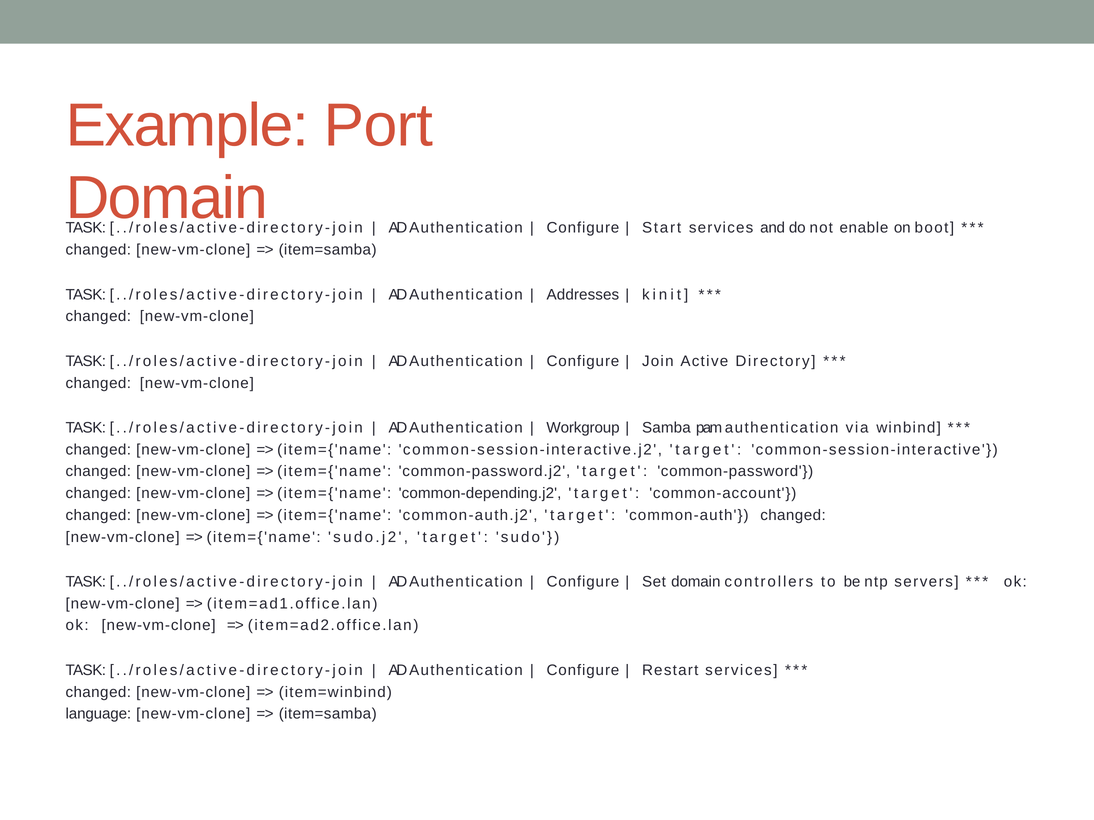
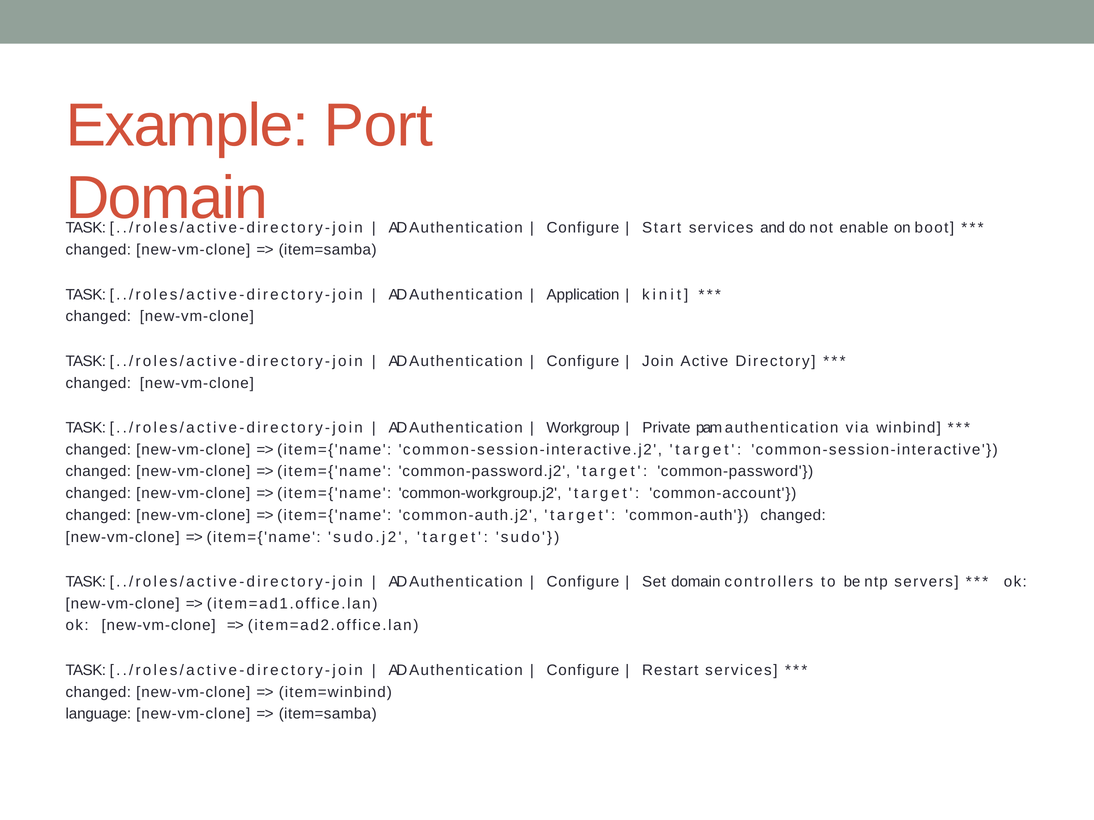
Addresses: Addresses -> Application
Samba: Samba -> Private
common-depending.j2: common-depending.j2 -> common-workgroup.j2
